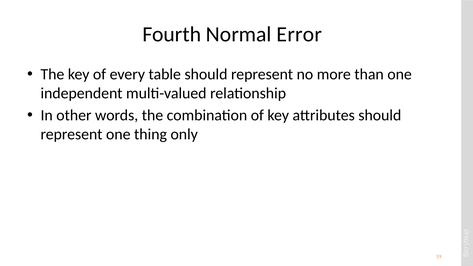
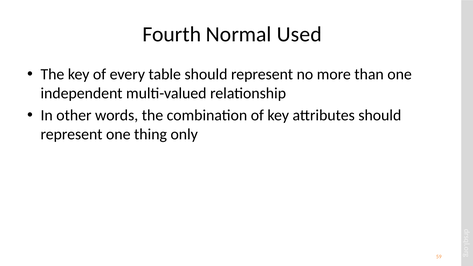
Error: Error -> Used
